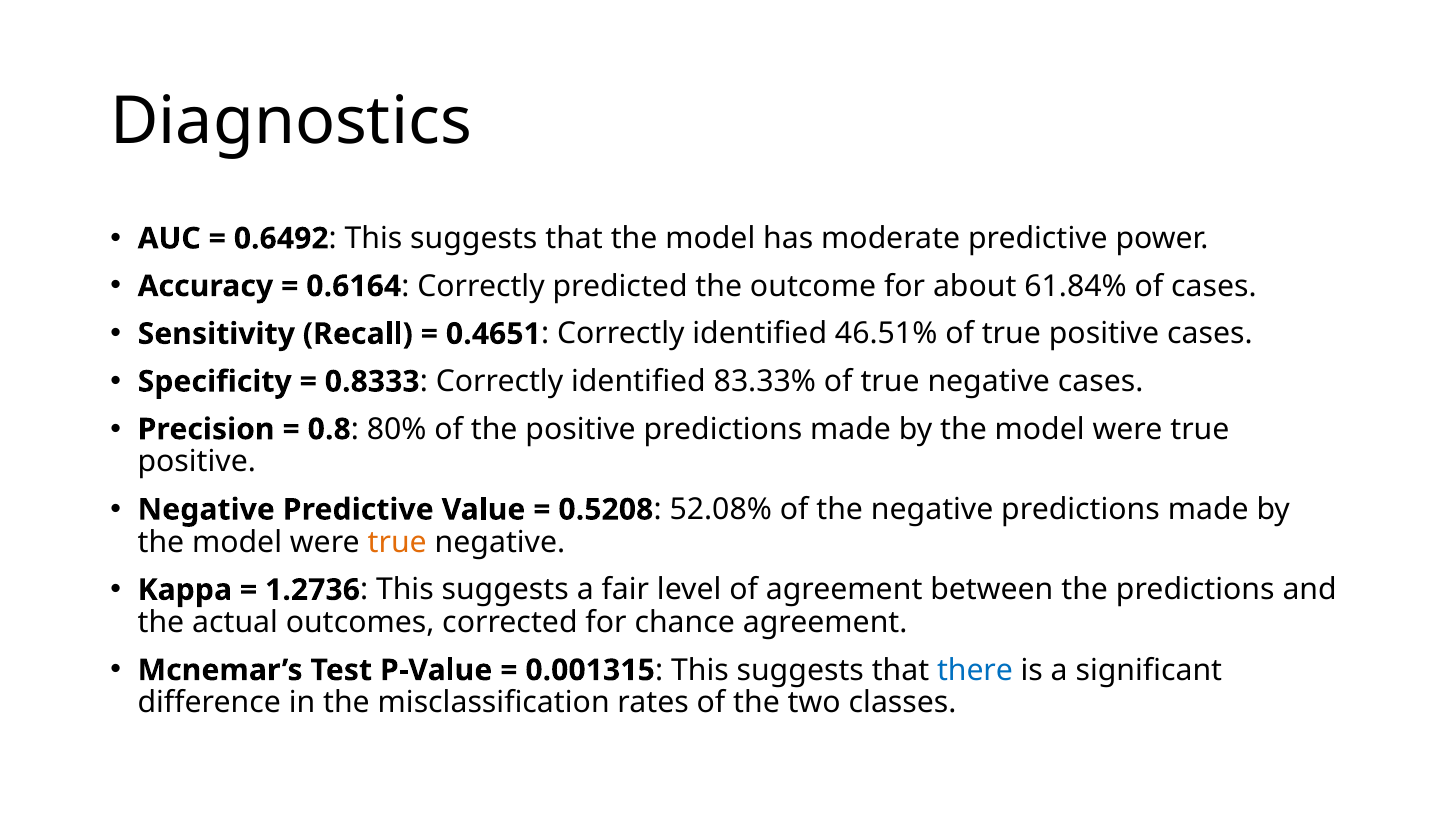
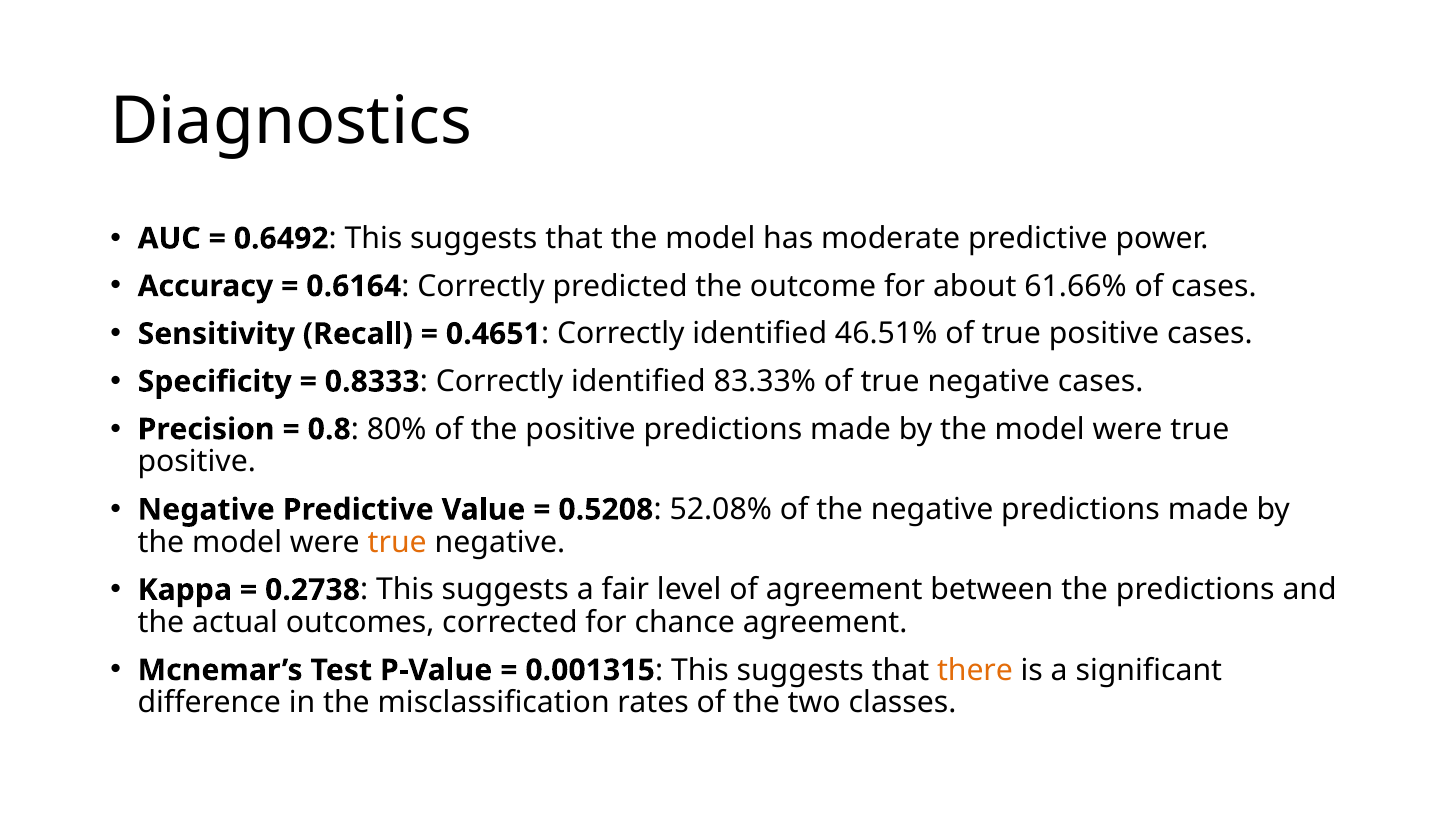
61.84%: 61.84% -> 61.66%
1.2736: 1.2736 -> 0.2738
there colour: blue -> orange
